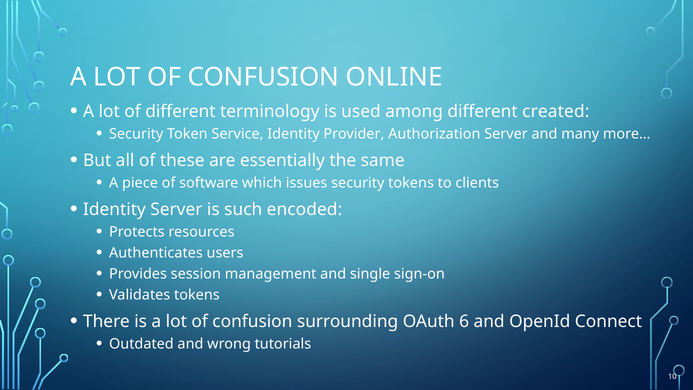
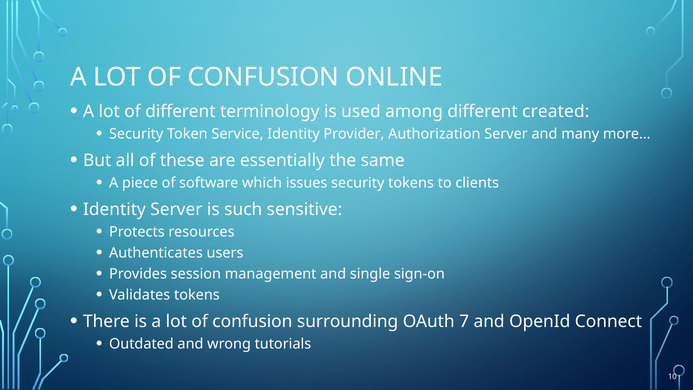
encoded: encoded -> sensitive
6: 6 -> 7
